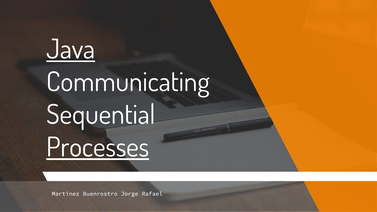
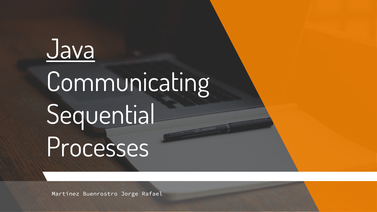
Processes underline: present -> none
